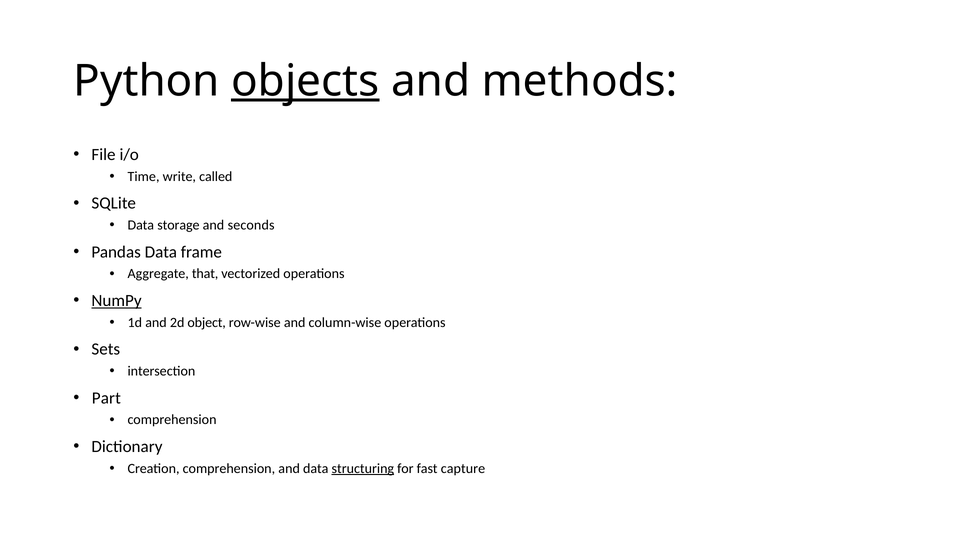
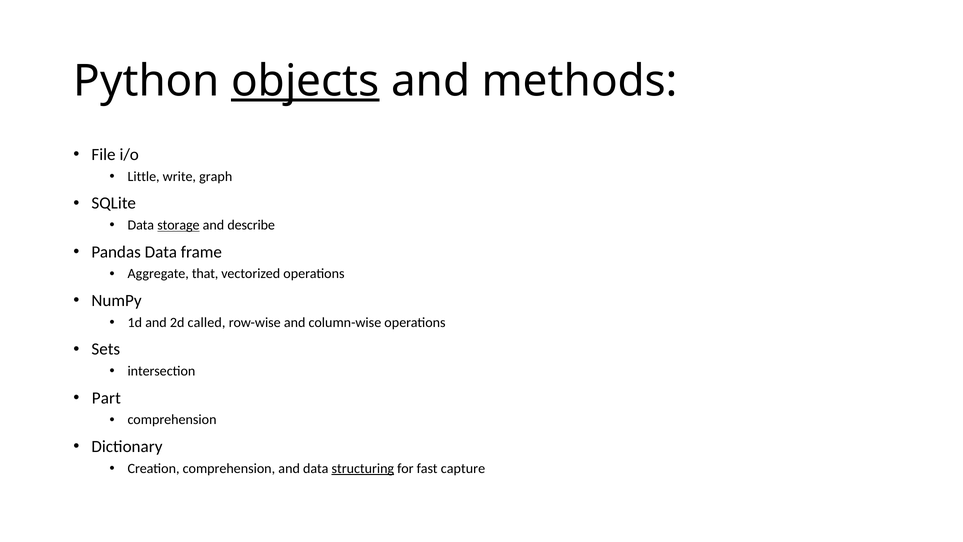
Time: Time -> Little
called: called -> graph
storage underline: none -> present
seconds: seconds -> describe
NumPy underline: present -> none
object: object -> called
